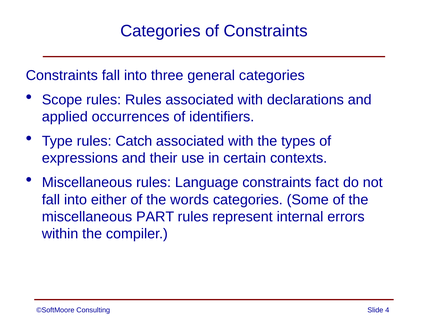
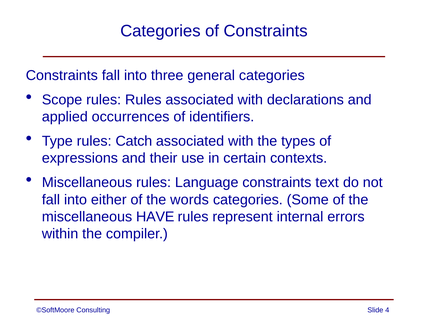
fact: fact -> text
PART: PART -> HAVE
